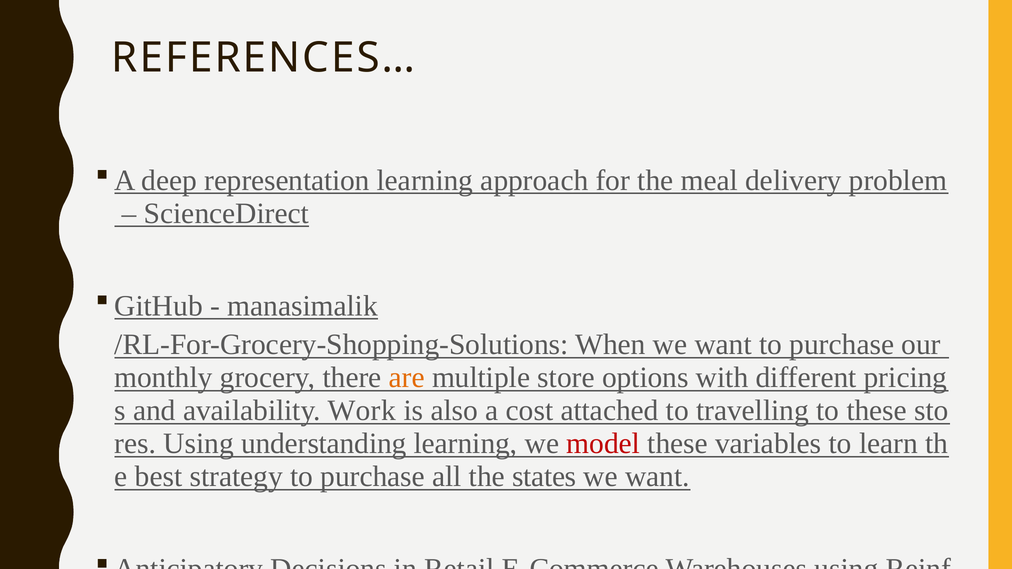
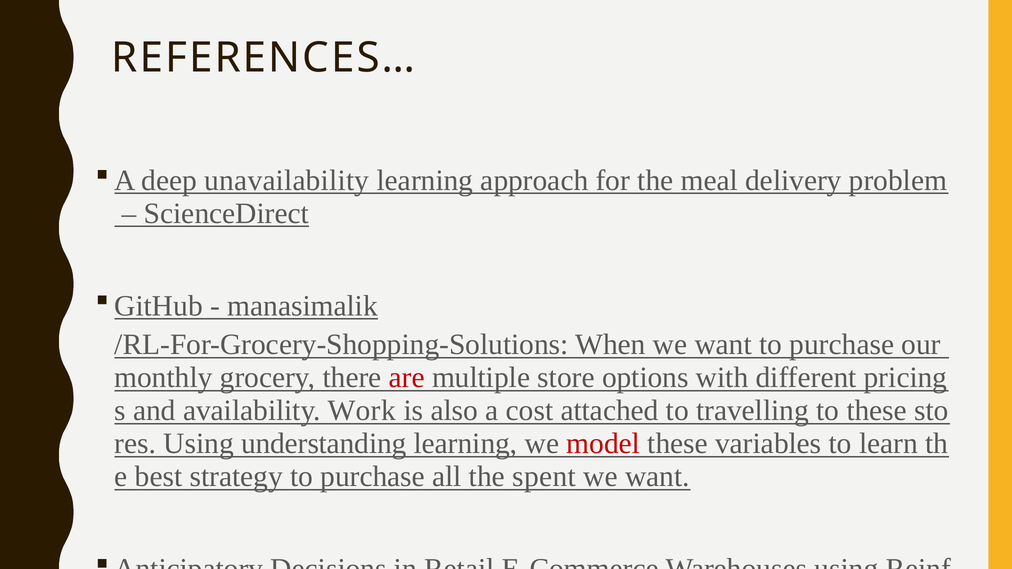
representation: representation -> unavailability
are colour: orange -> red
states: states -> spent
